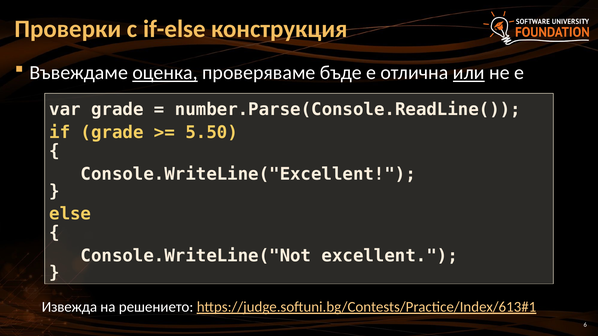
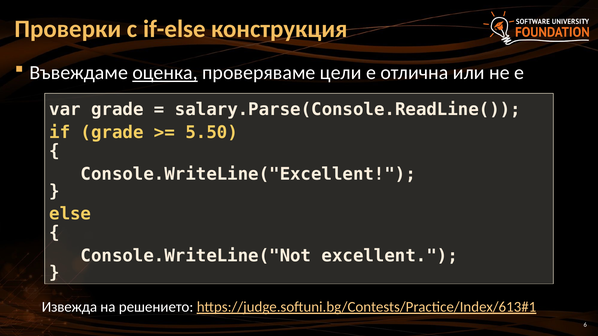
бъде: бъде -> цели
или underline: present -> none
number.Parse(Console.ReadLine(: number.Parse(Console.ReadLine( -> salary.Parse(Console.ReadLine(
